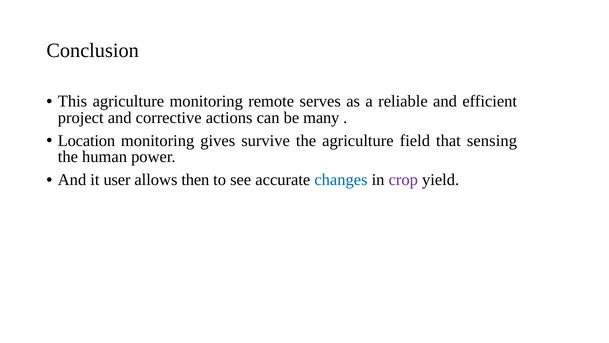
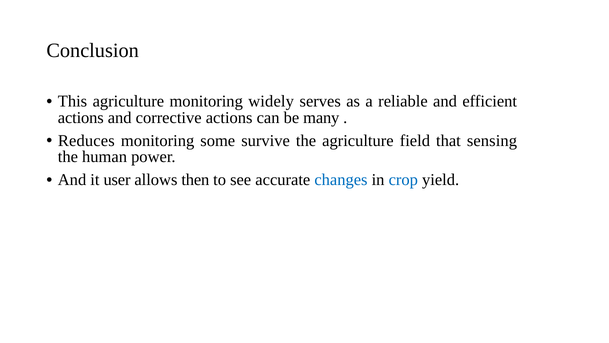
remote: remote -> widely
project at (81, 118): project -> actions
Location: Location -> Reduces
gives: gives -> some
crop colour: purple -> blue
